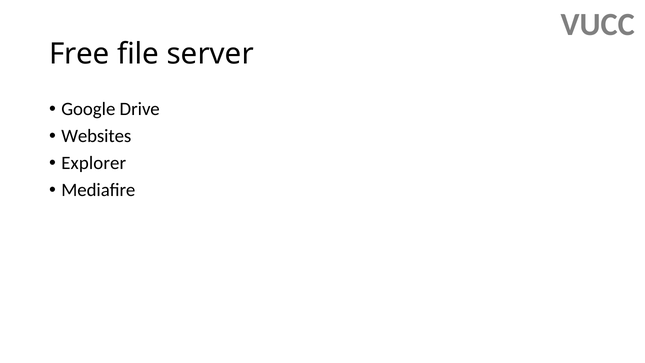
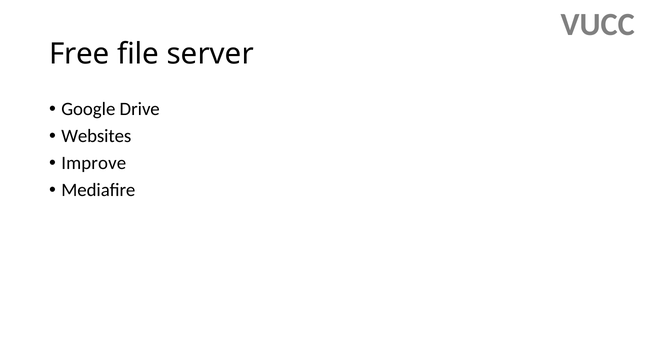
Explorer: Explorer -> Improve
